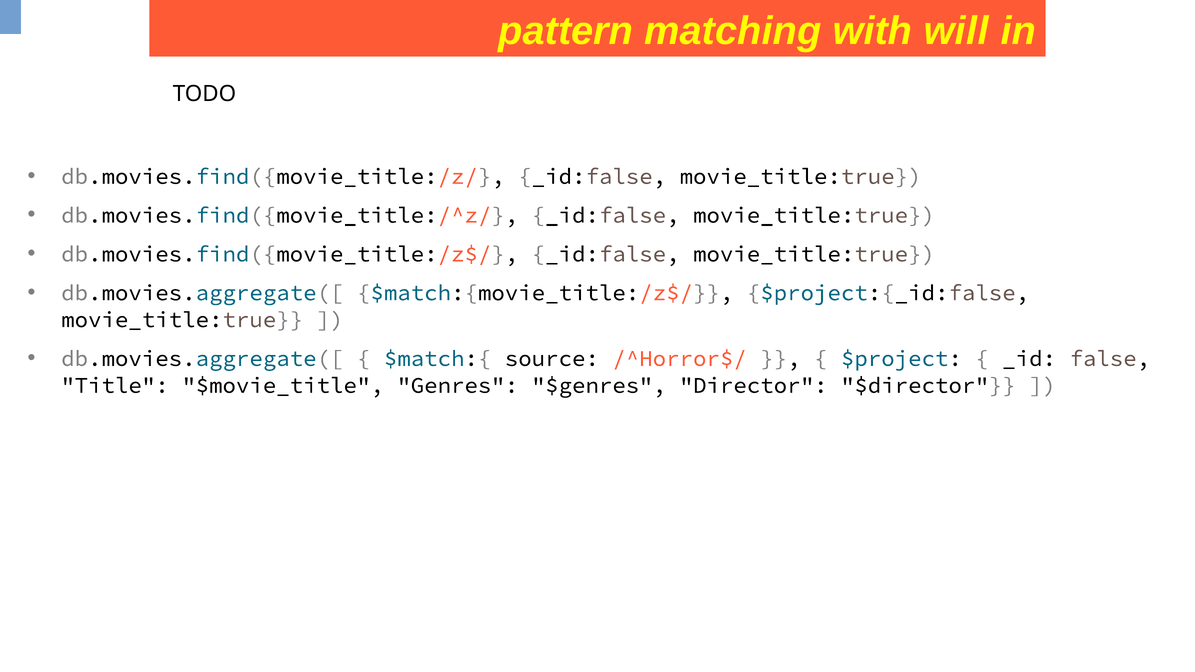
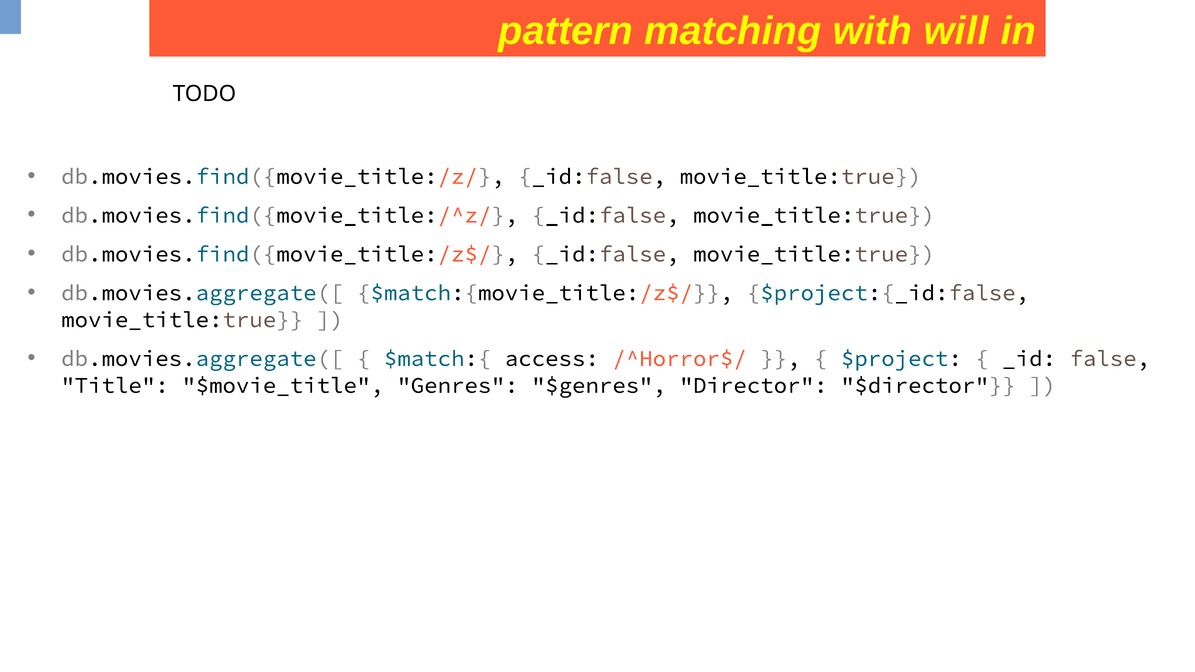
source: source -> access
